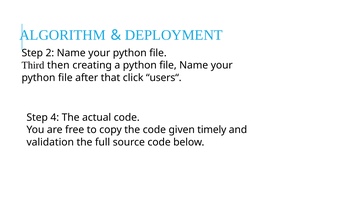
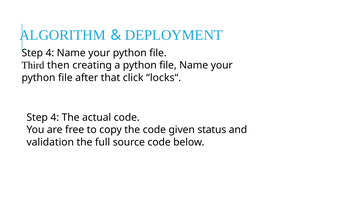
2 at (50, 53): 2 -> 4
users“: users“ -> locks“
timely: timely -> status
